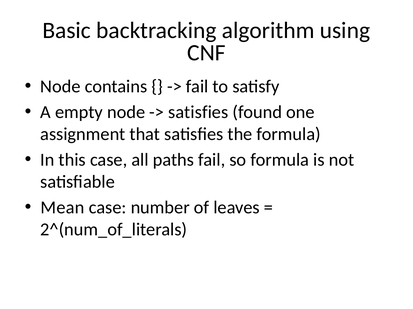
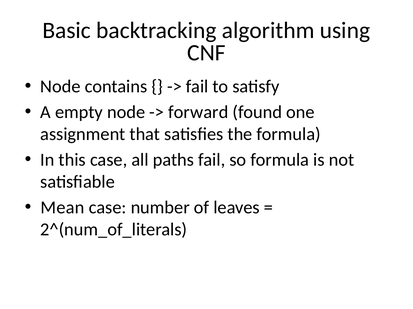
satisfies at (198, 112): satisfies -> forward
